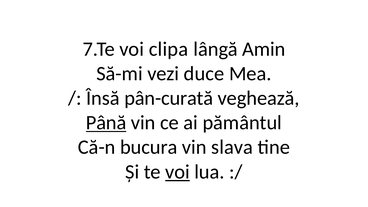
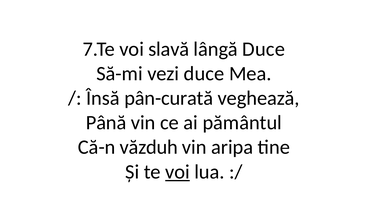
clipa: clipa -> slavă
lângă Amin: Amin -> Duce
Până underline: present -> none
bucura: bucura -> văzduh
slava: slava -> aripa
